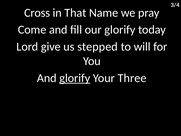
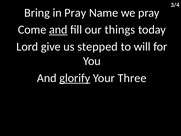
Cross: Cross -> Bring
in That: That -> Pray
and at (58, 30) underline: none -> present
our glorify: glorify -> things
